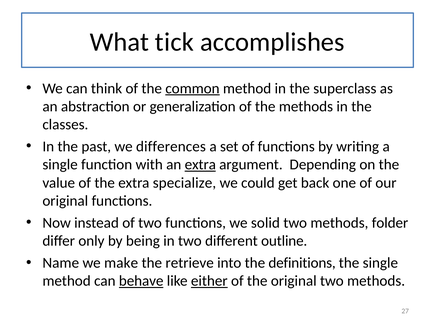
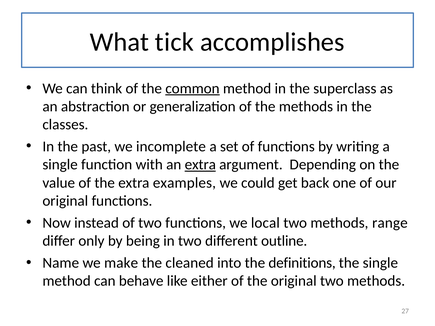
differences: differences -> incomplete
specialize: specialize -> examples
solid: solid -> local
folder: folder -> range
retrieve: retrieve -> cleaned
behave underline: present -> none
either underline: present -> none
